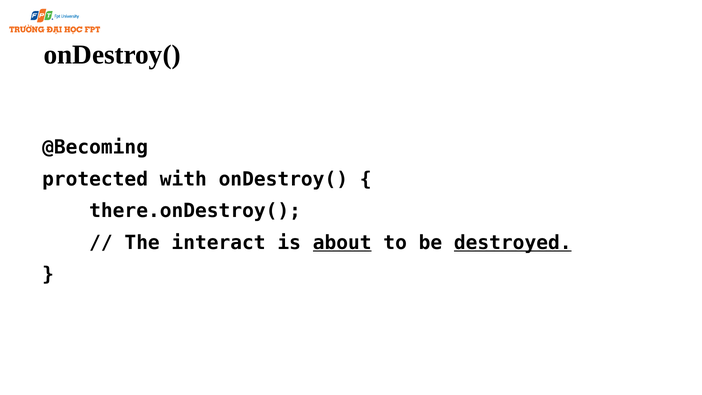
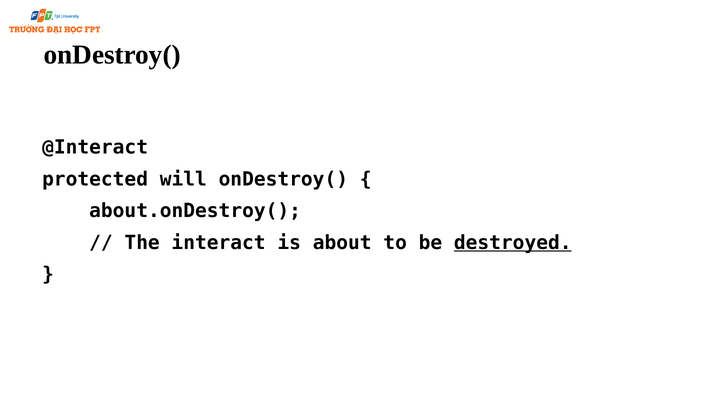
@Becoming: @Becoming -> @Interact
with: with -> will
there.onDestroy(: there.onDestroy( -> about.onDestroy(
about underline: present -> none
